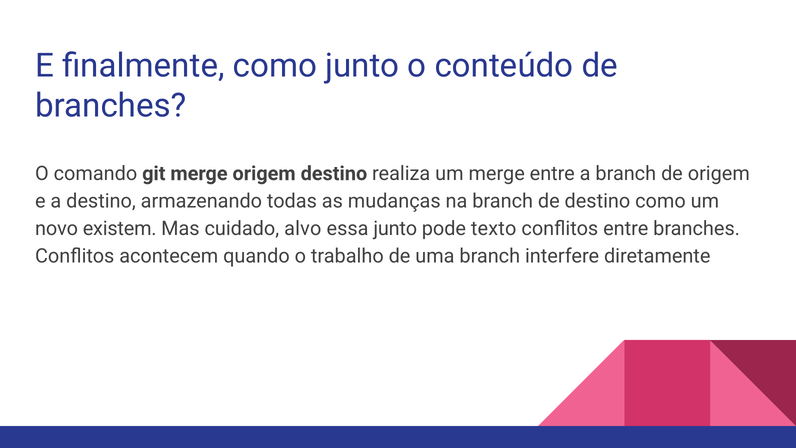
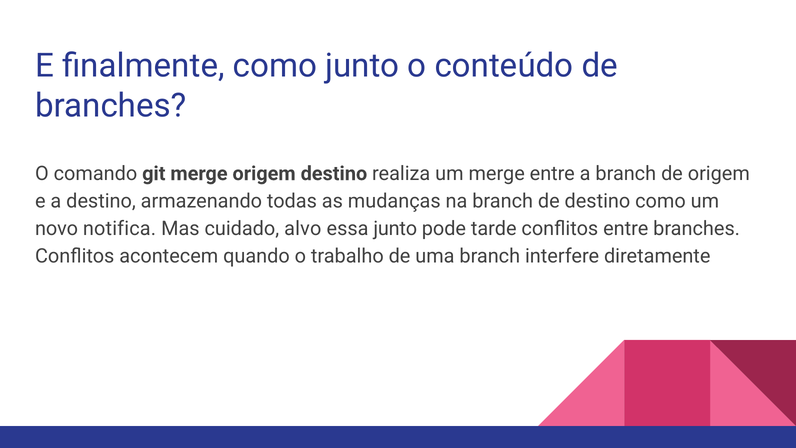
existem: existem -> notifica
texto: texto -> tarde
